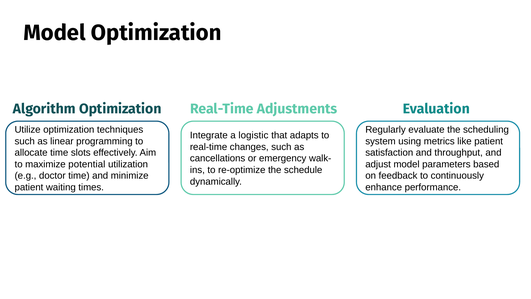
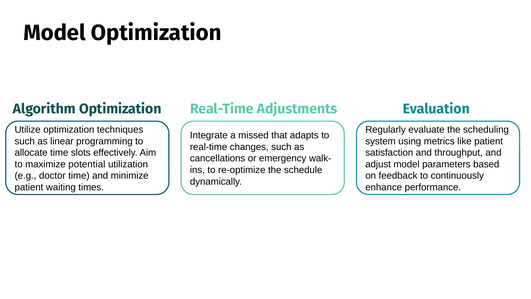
logistic: logistic -> missed
